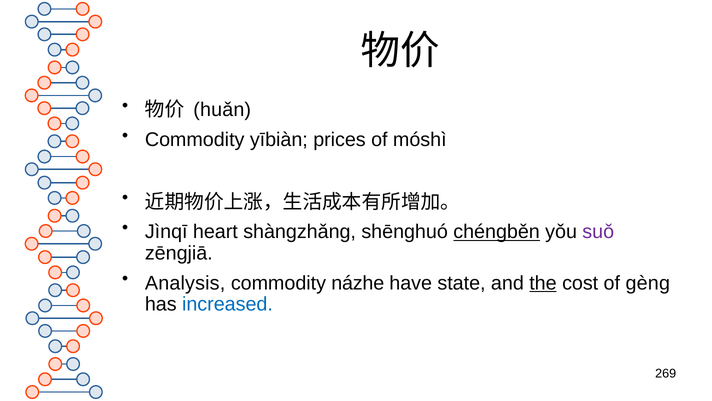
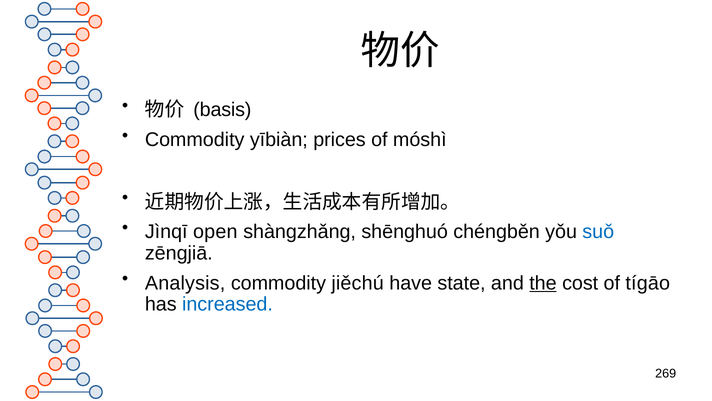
huǎn: huǎn -> basis
heart: heart -> open
chéngběn underline: present -> none
suǒ colour: purple -> blue
názhe: názhe -> jiěchú
gèng: gèng -> tígāo
